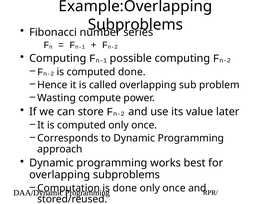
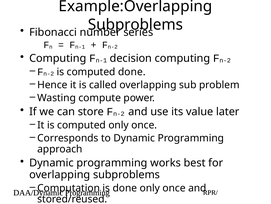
possible: possible -> decision
